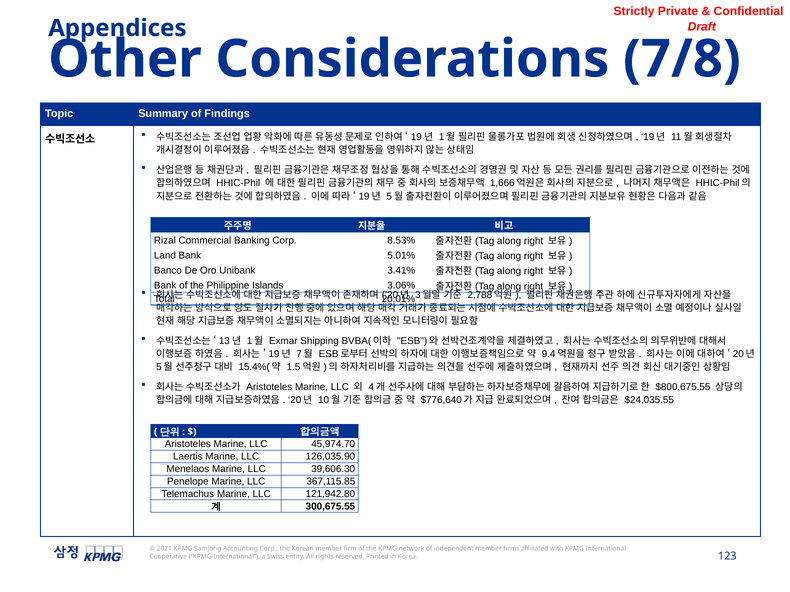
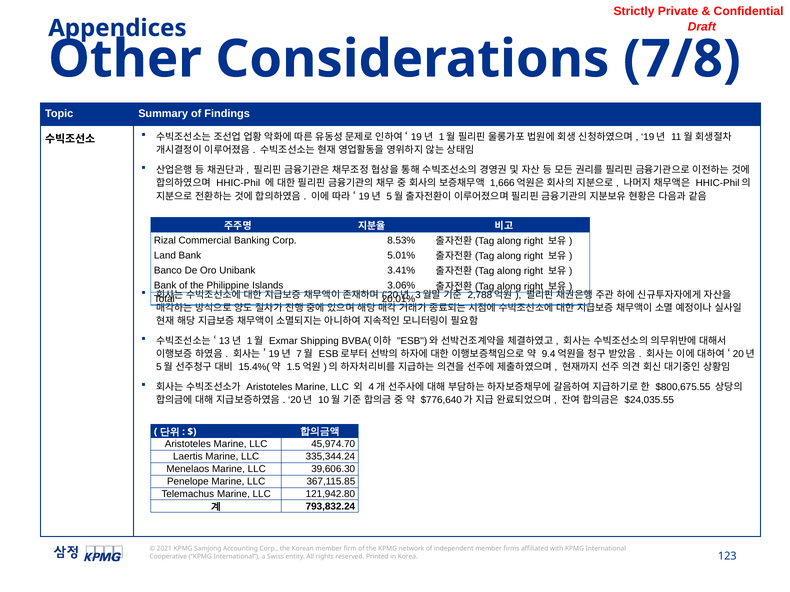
126,035.90: 126,035.90 -> 335,344.24
300,675.55: 300,675.55 -> 793,832.24
